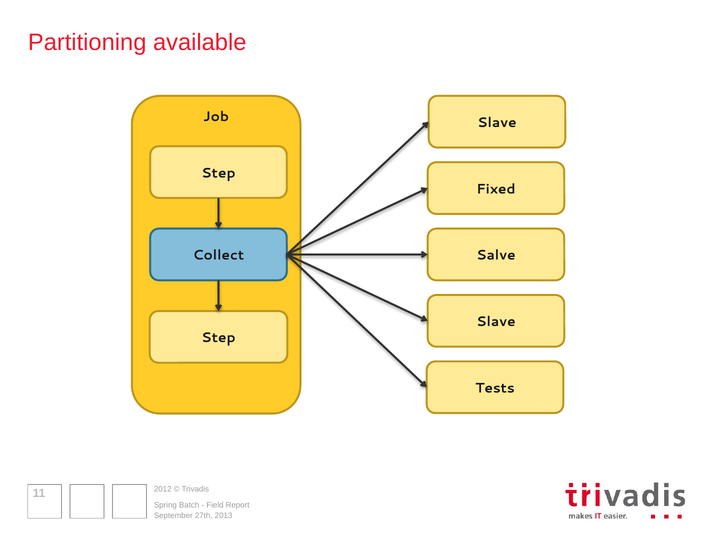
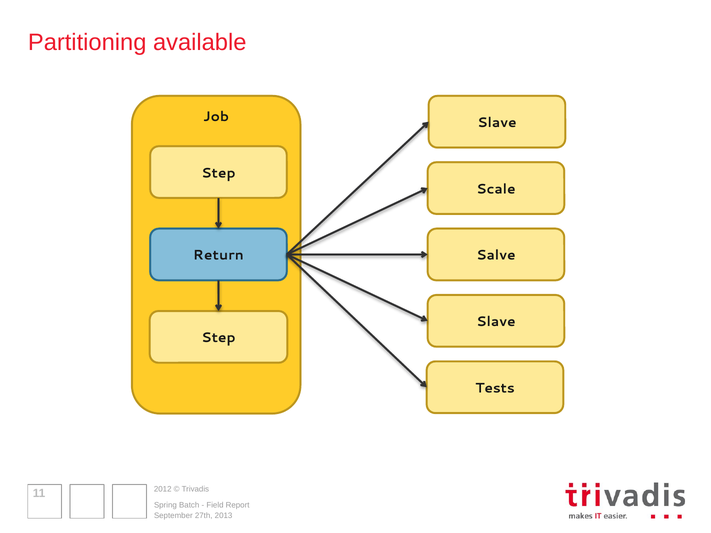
Fixed: Fixed -> Scale
Collect: Collect -> Return
